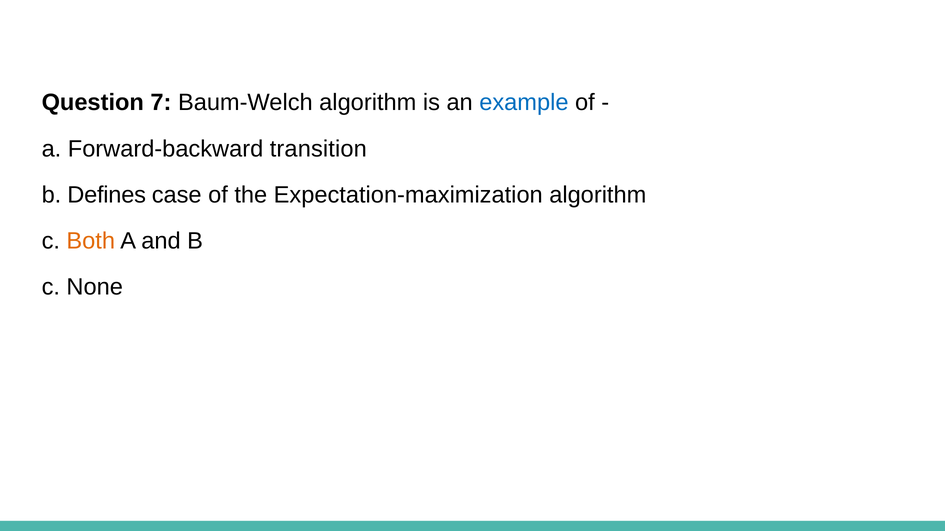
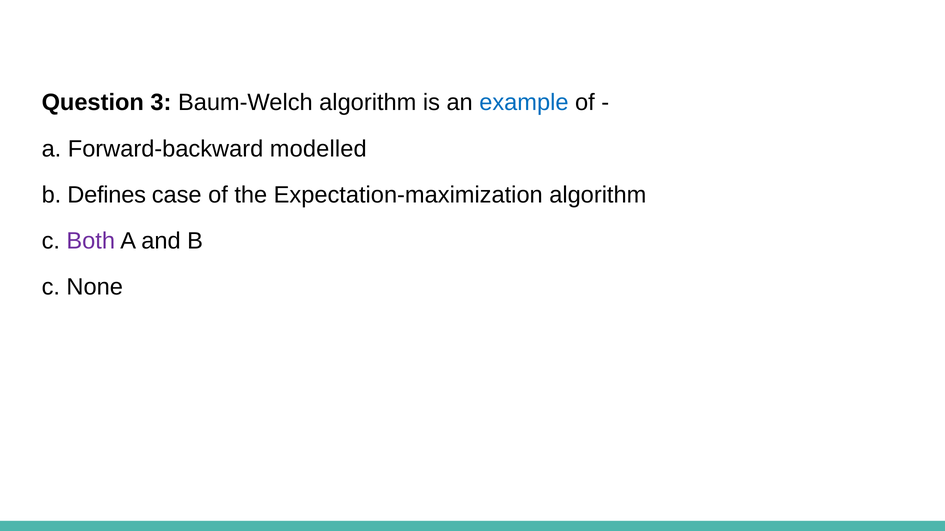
7: 7 -> 3
transition: transition -> modelled
Both colour: orange -> purple
